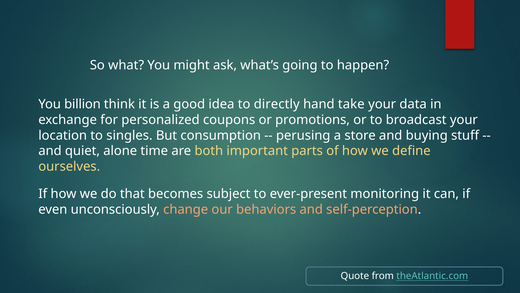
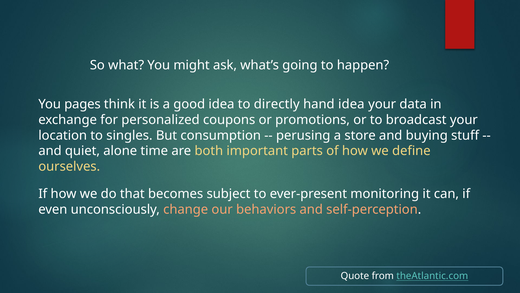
billion: billion -> pages
hand take: take -> idea
